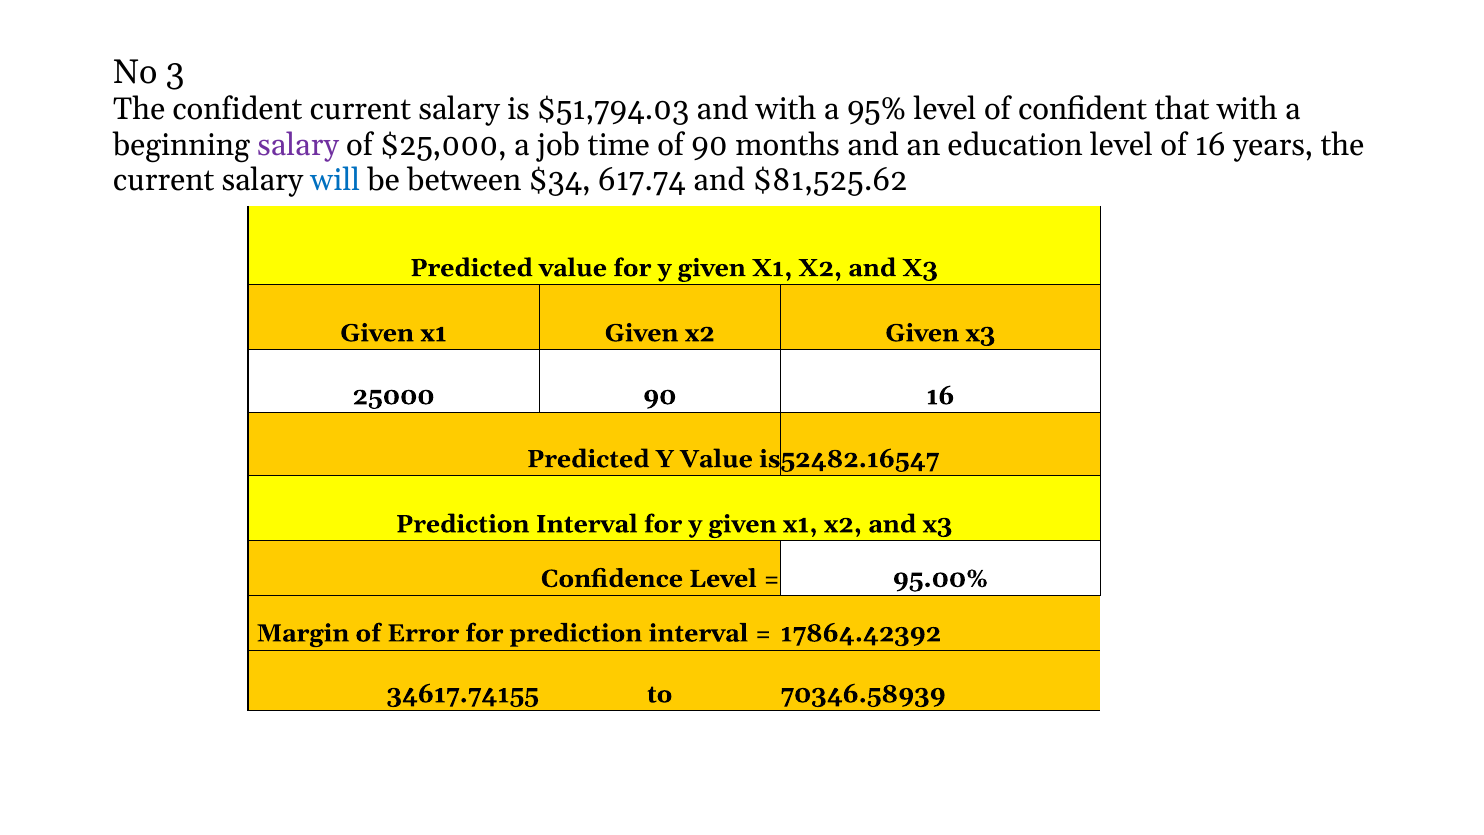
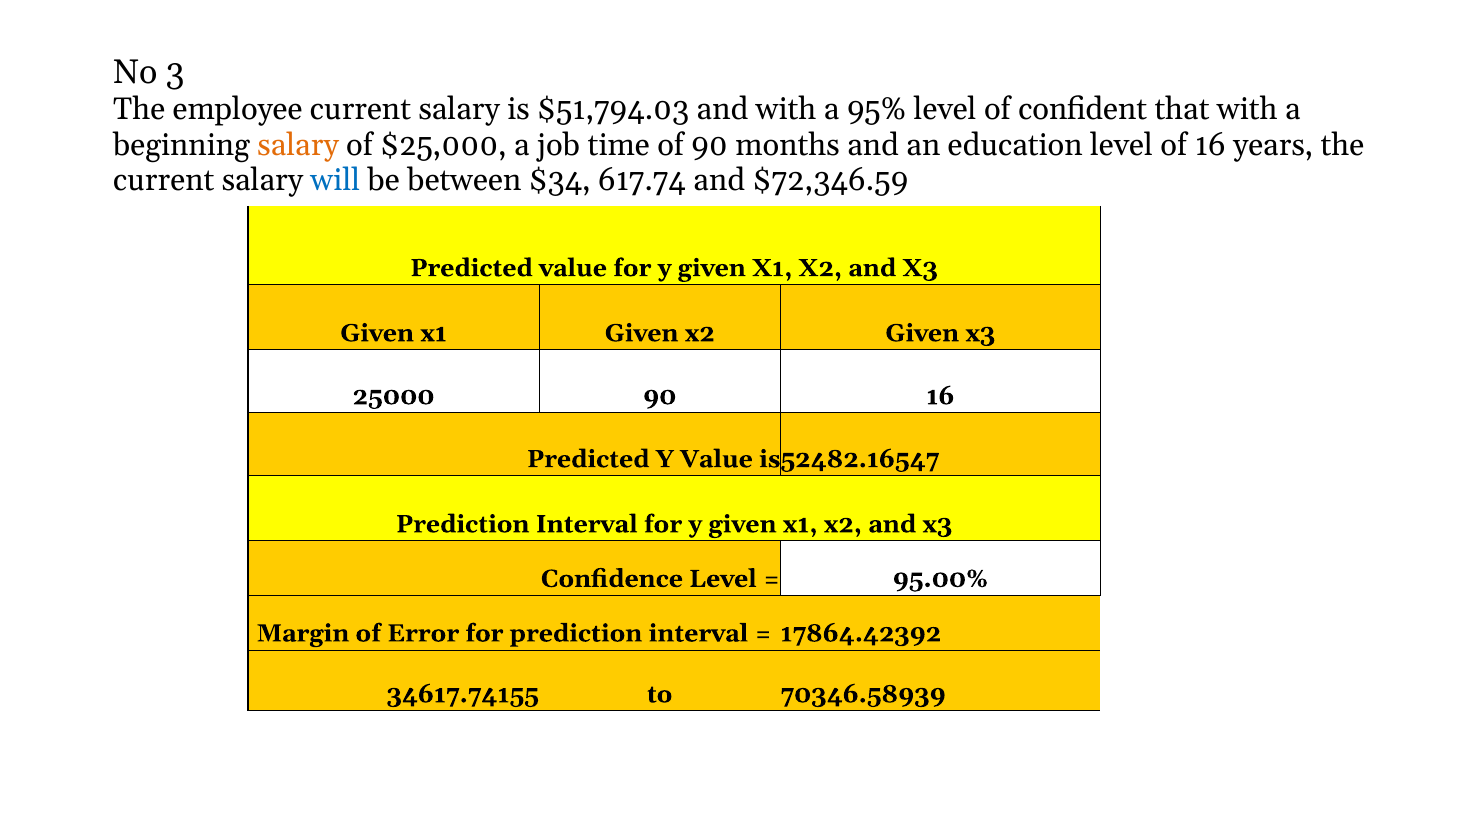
The confident: confident -> employee
salary at (298, 145) colour: purple -> orange
$81,525.62: $81,525.62 -> $72,346.59
